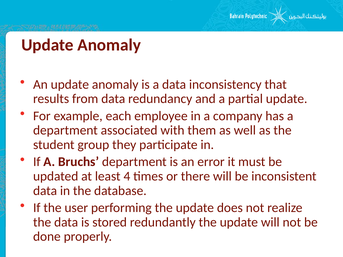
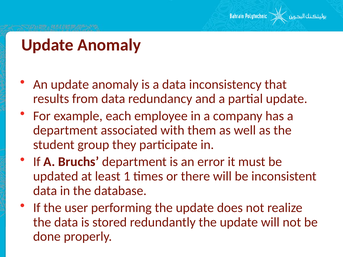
4: 4 -> 1
